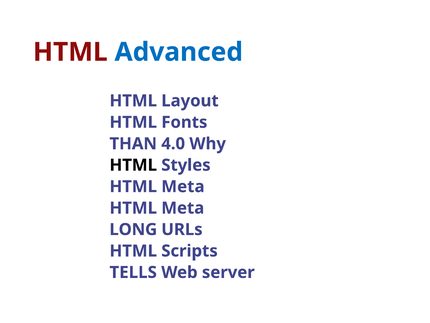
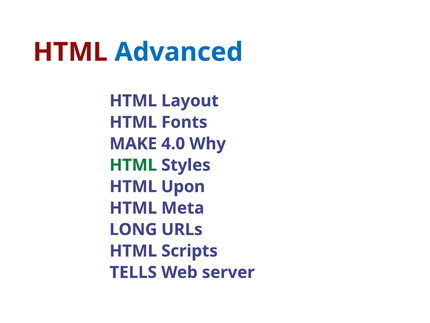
THAN: THAN -> MAKE
HTML at (133, 165) colour: black -> green
Meta at (183, 186): Meta -> Upon
